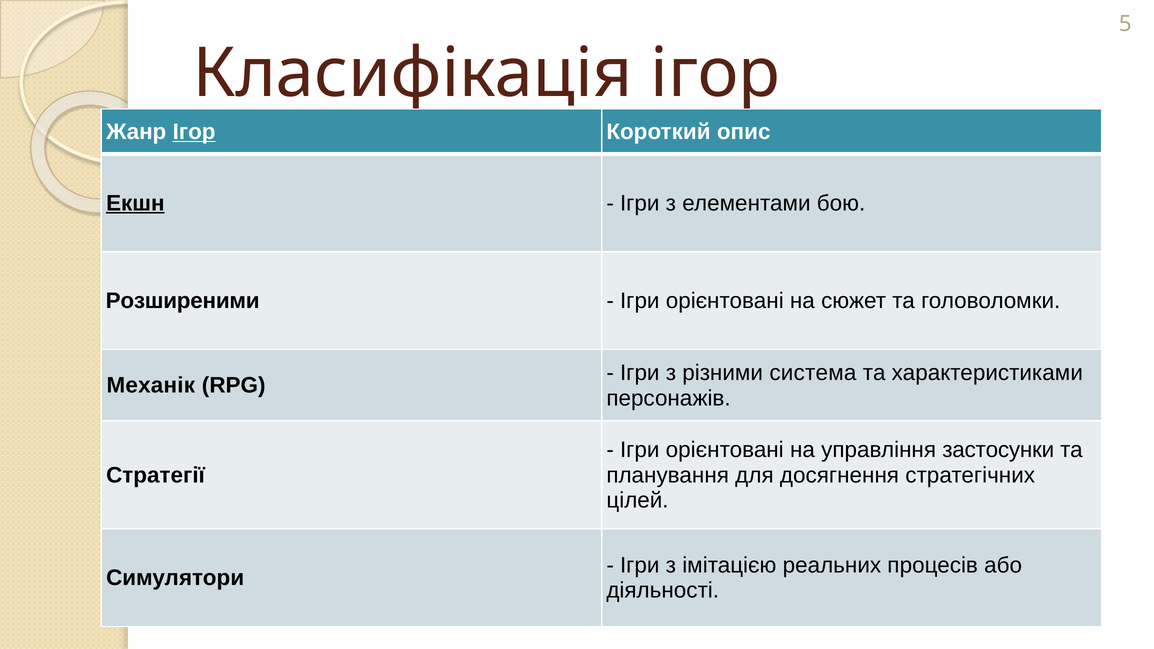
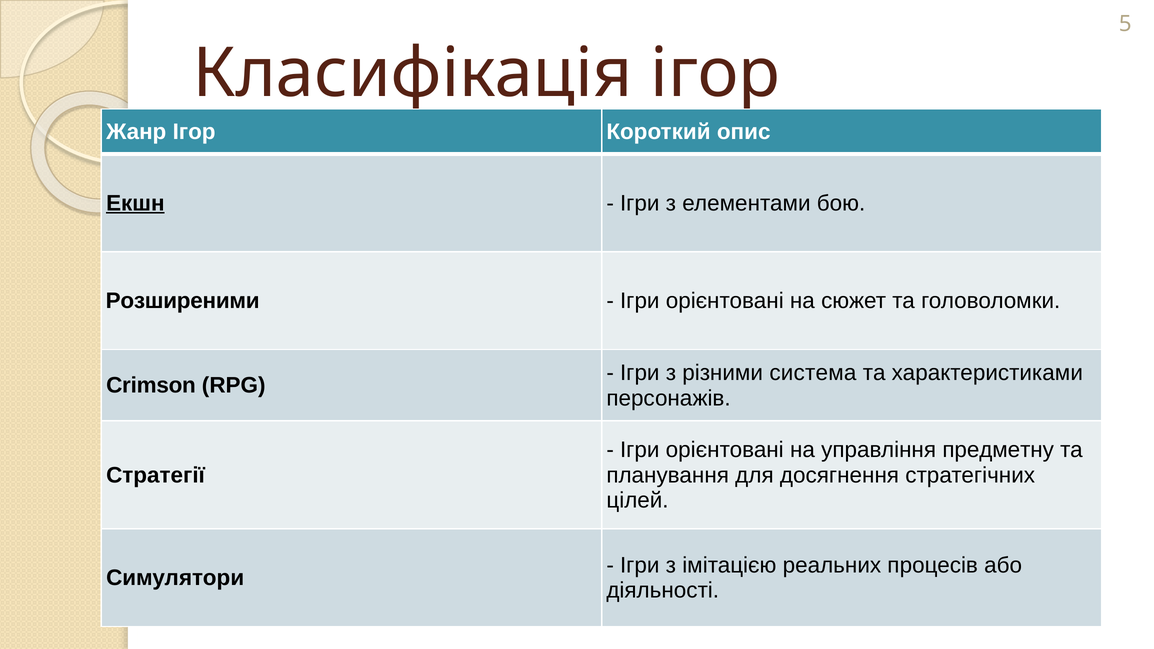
Ігор at (194, 132) underline: present -> none
Механік: Механік -> Crimson
застосунки: застосунки -> предметну
